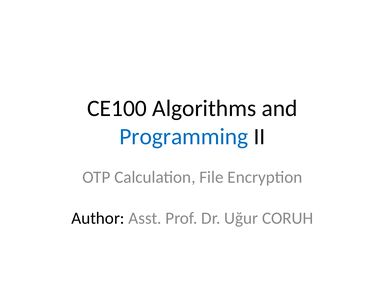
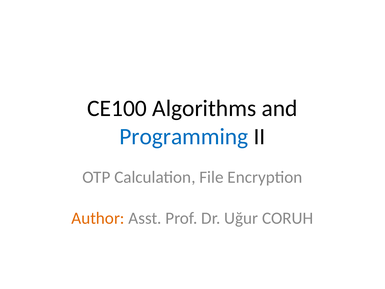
Author colour: black -> orange
